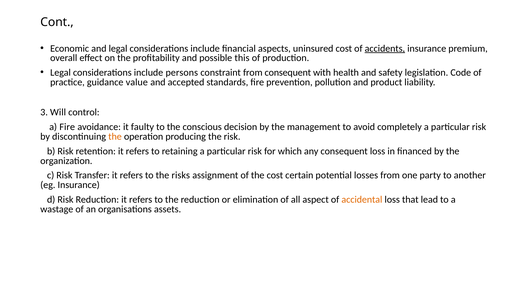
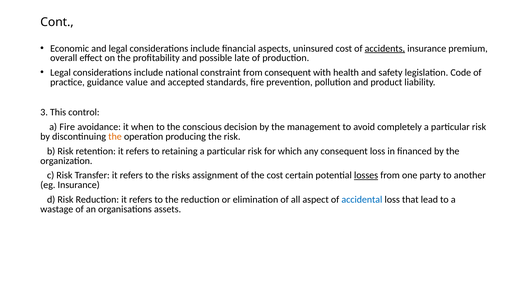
this: this -> late
persons: persons -> national
Will: Will -> This
faulty: faulty -> when
losses underline: none -> present
accidental colour: orange -> blue
